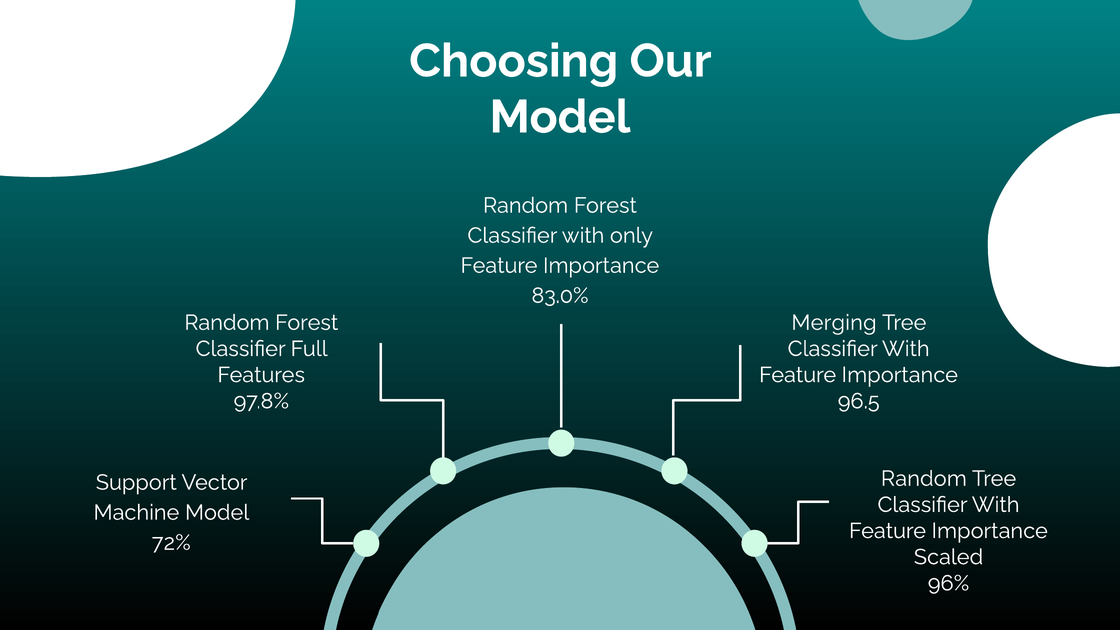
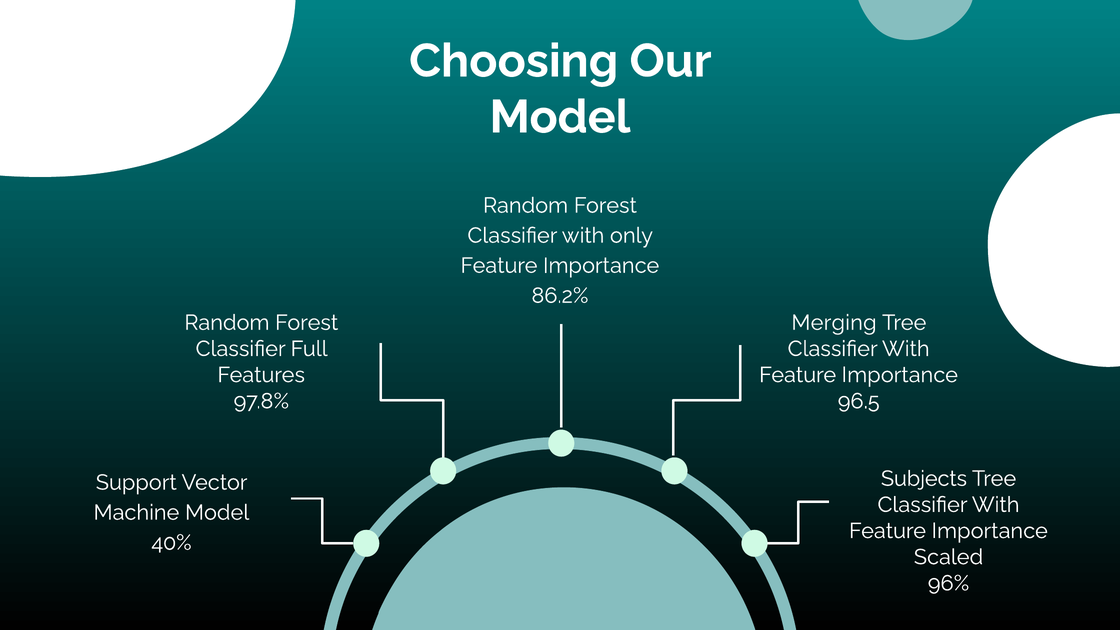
83.0%: 83.0% -> 86.2%
Random at (924, 479): Random -> Subjects
72%: 72% -> 40%
